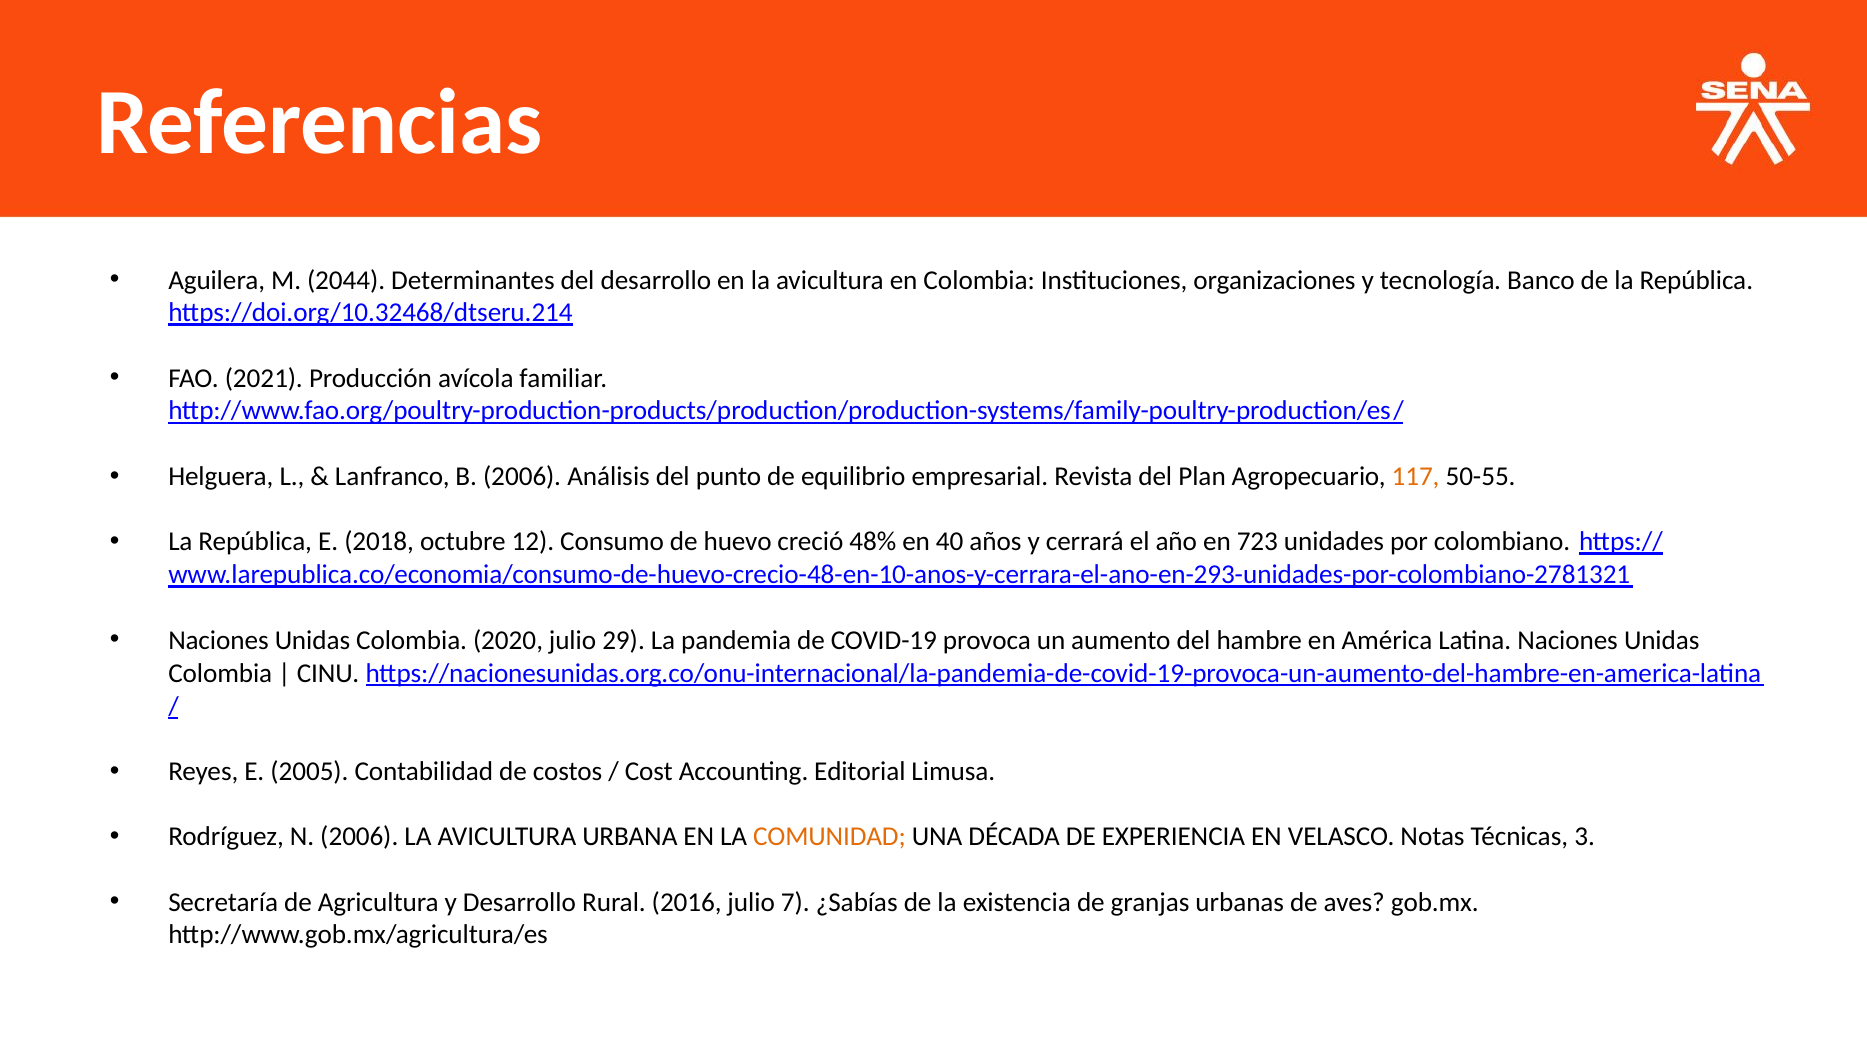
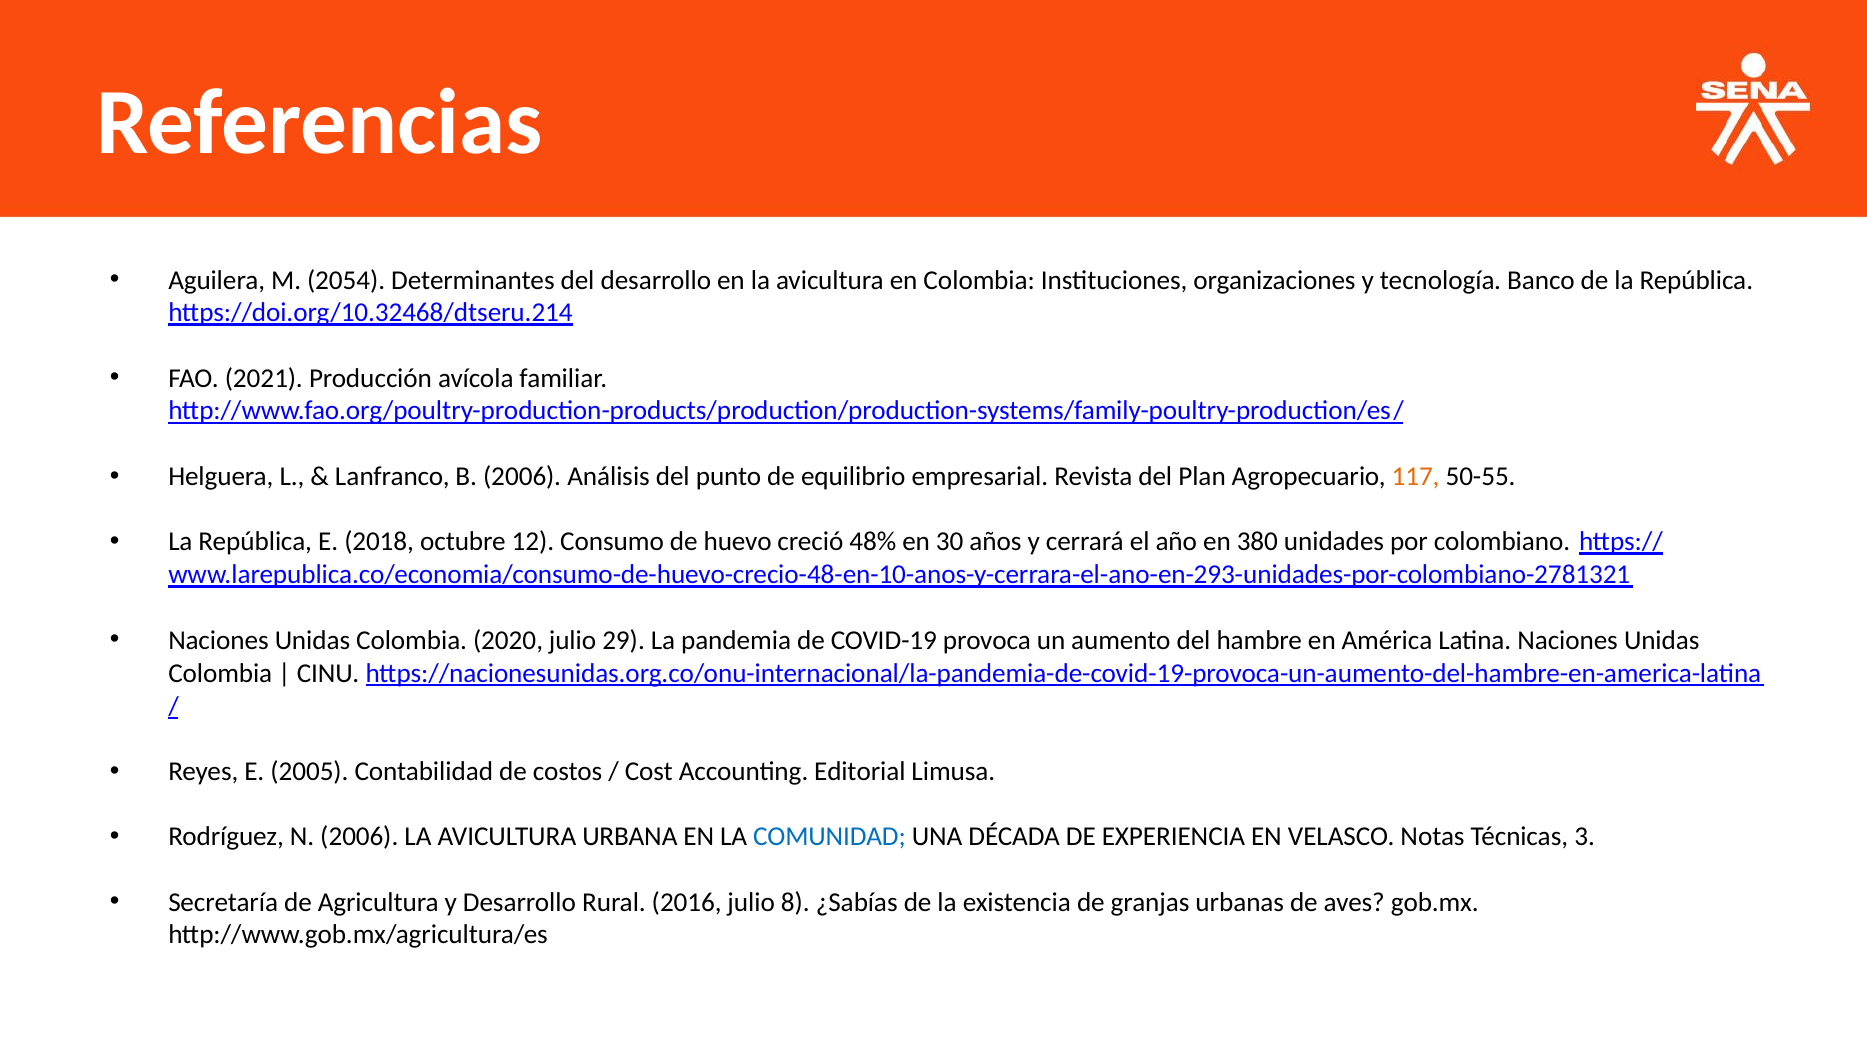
2044: 2044 -> 2054
40: 40 -> 30
723: 723 -> 380
COMUNIDAD colour: orange -> blue
7: 7 -> 8
